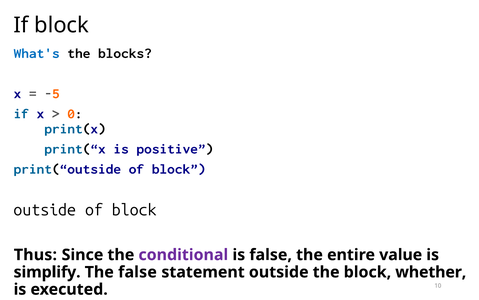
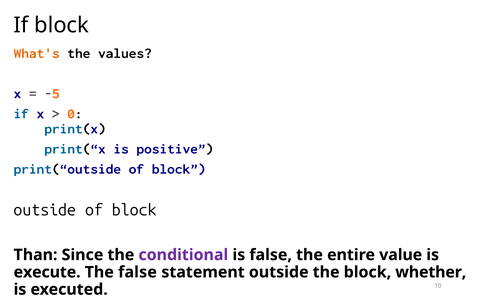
What's colour: blue -> orange
blocks: blocks -> values
Thus: Thus -> Than
simplify: simplify -> execute
